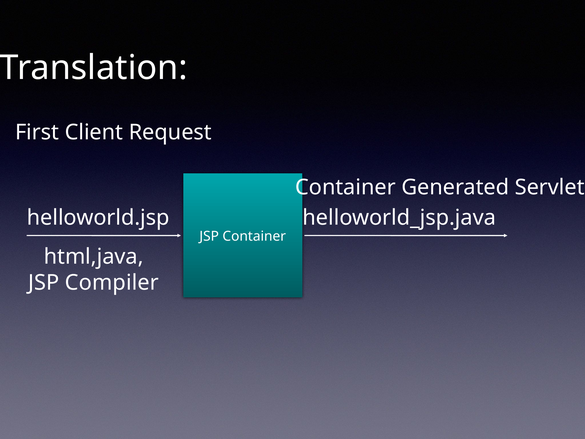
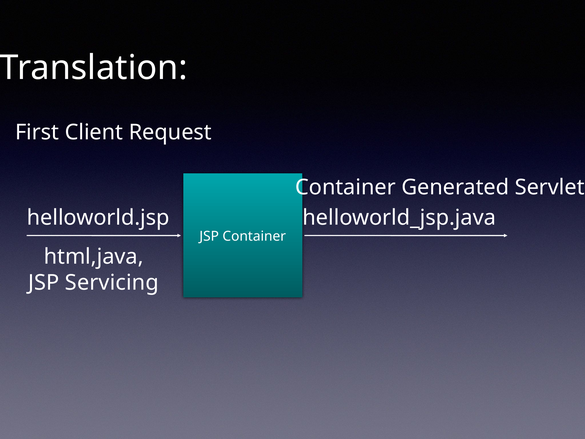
Compiler: Compiler -> Servicing
